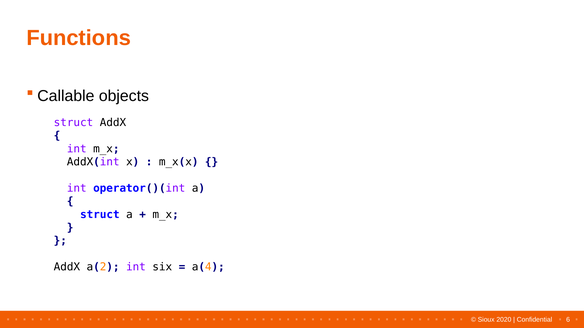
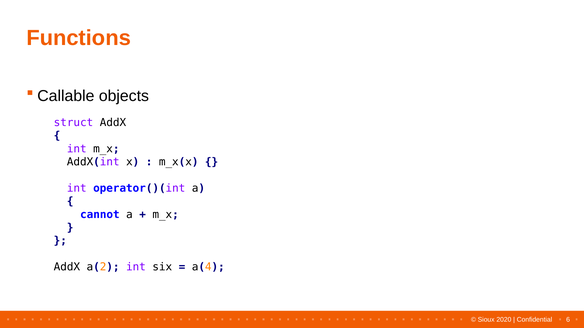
struct at (100, 215): struct -> cannot
